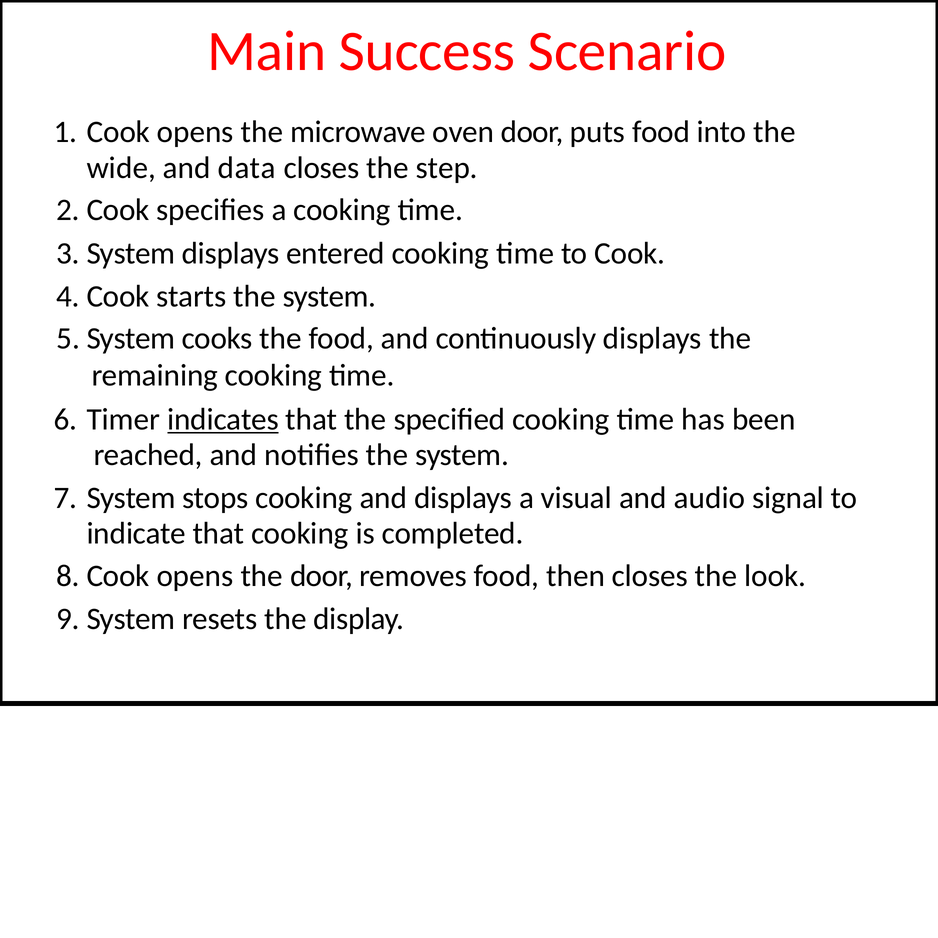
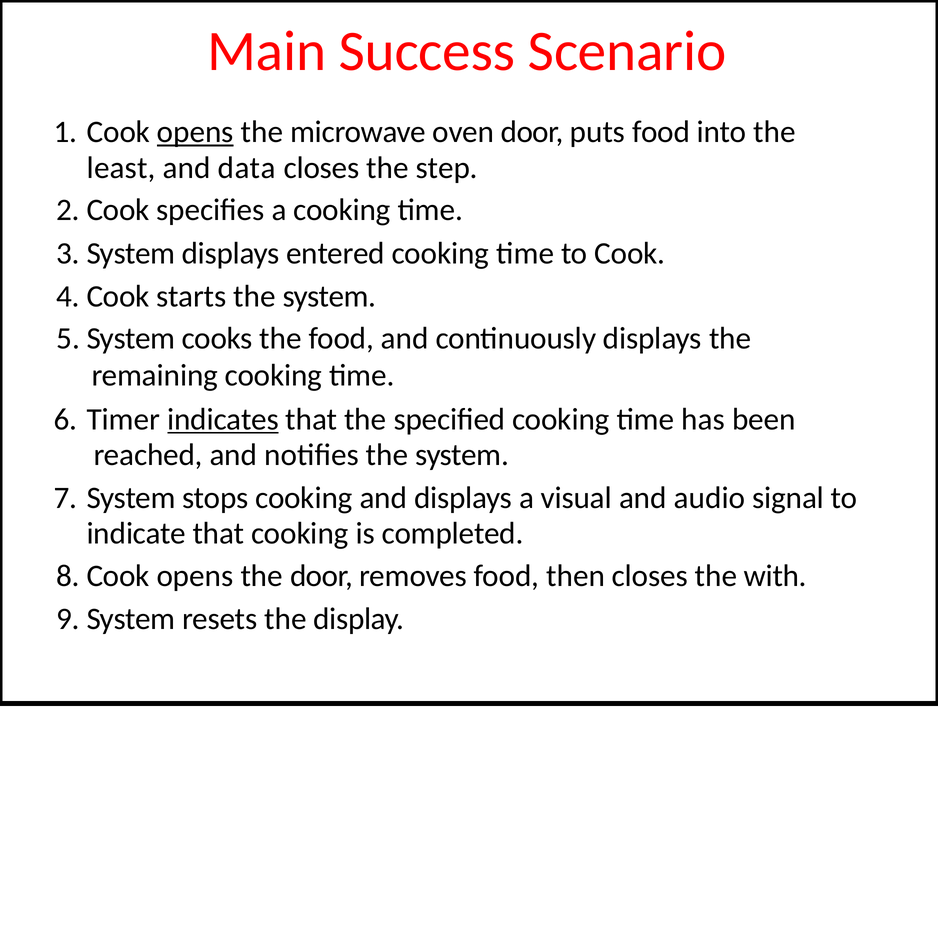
opens at (195, 132) underline: none -> present
wide: wide -> least
look: look -> with
